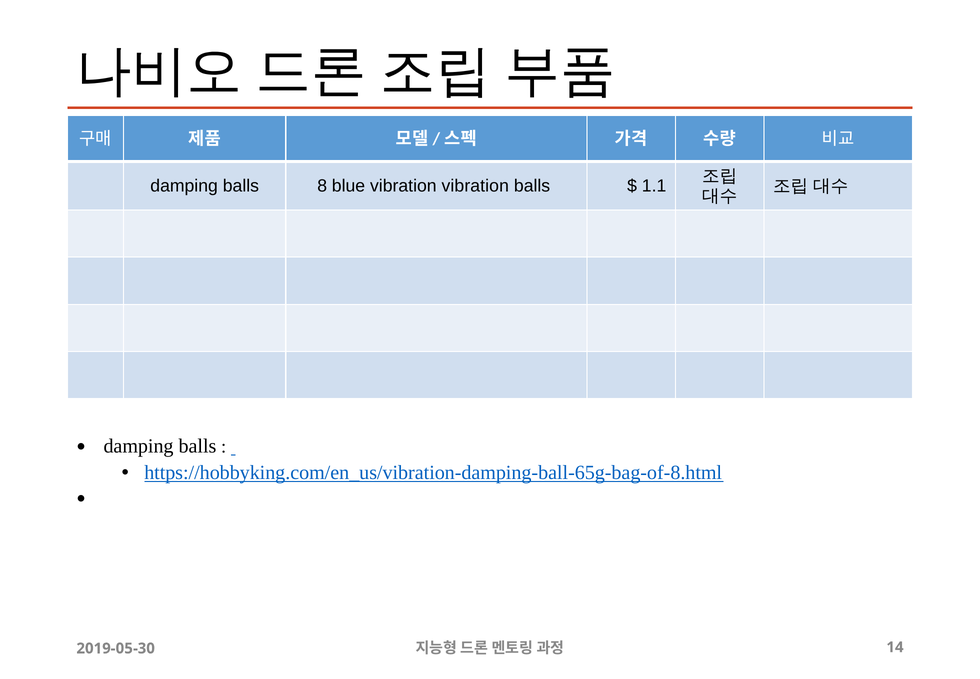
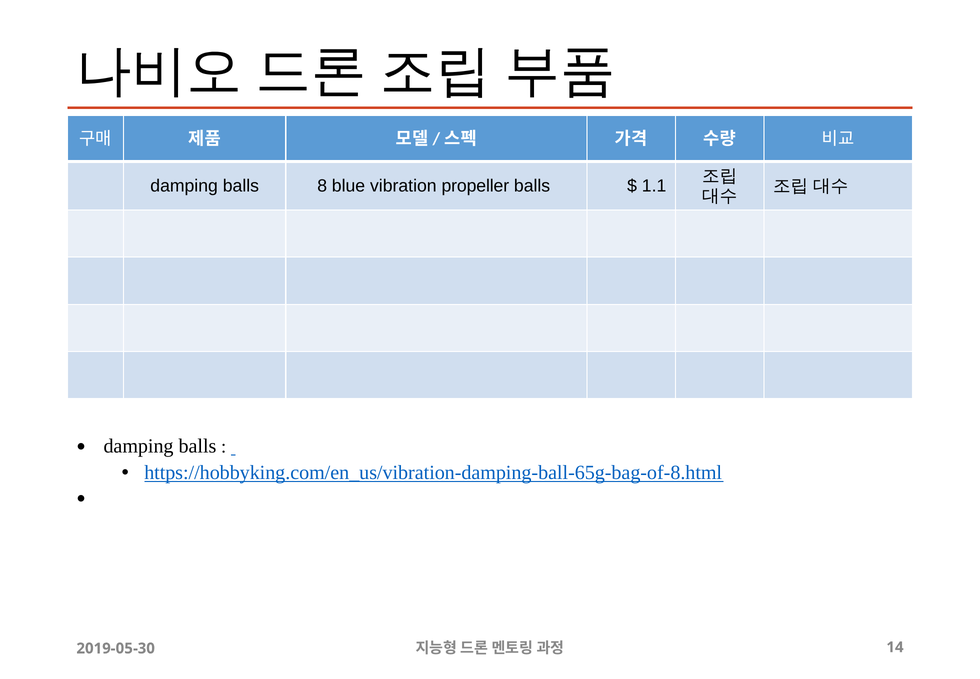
vibration vibration: vibration -> propeller
